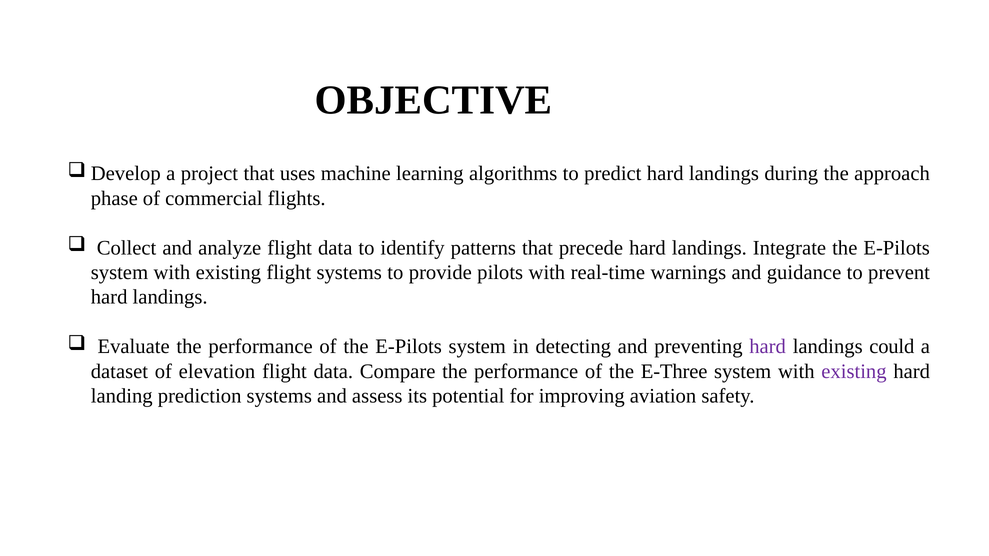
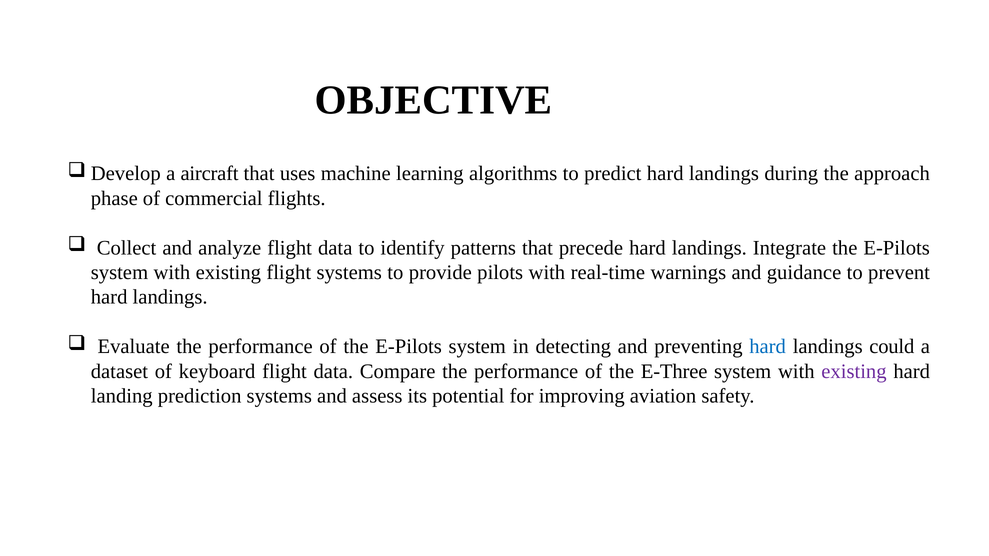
project: project -> aircraft
hard at (768, 347) colour: purple -> blue
elevation: elevation -> keyboard
